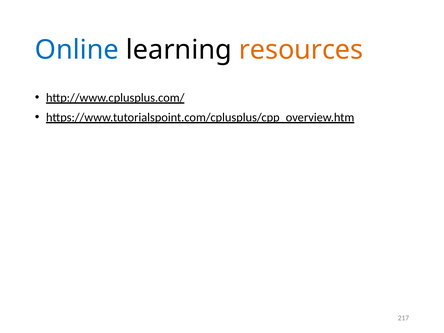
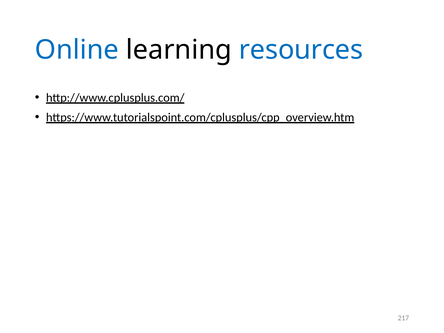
resources colour: orange -> blue
